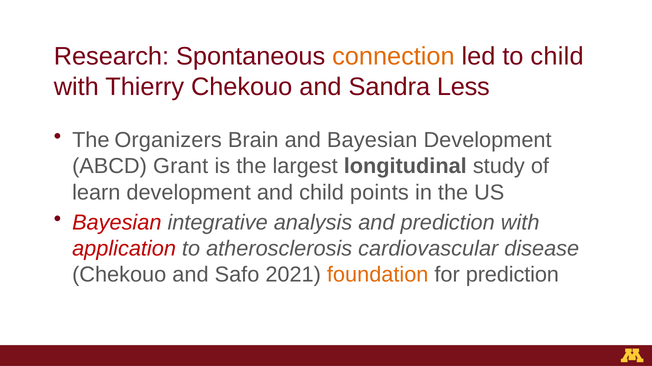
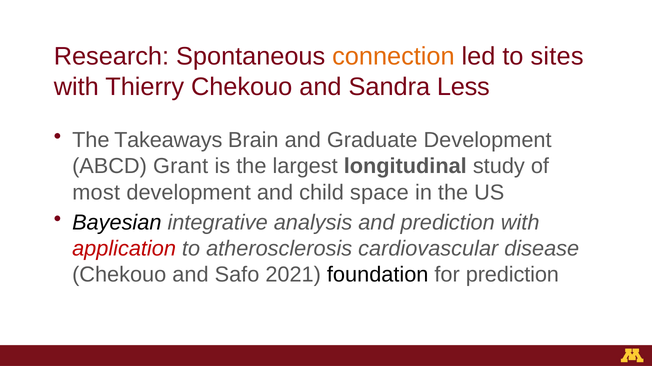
to child: child -> sites
Organizers: Organizers -> Takeaways
and Bayesian: Bayesian -> Graduate
learn: learn -> most
points: points -> space
Bayesian at (117, 223) colour: red -> black
foundation colour: orange -> black
